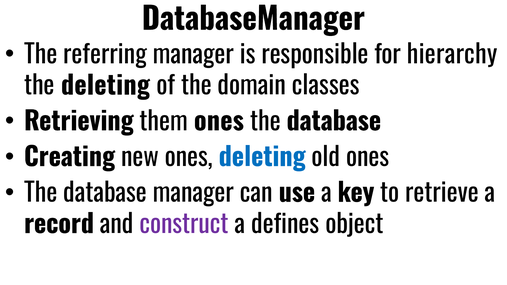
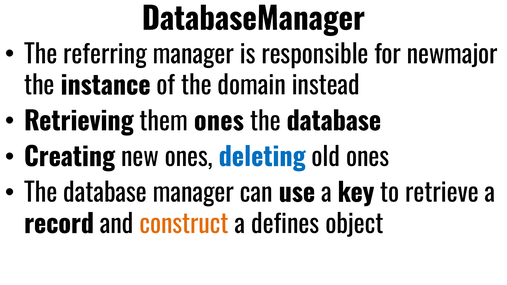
hierarchy: hierarchy -> newmajor
the deleting: deleting -> instance
classes: classes -> instead
construct colour: purple -> orange
